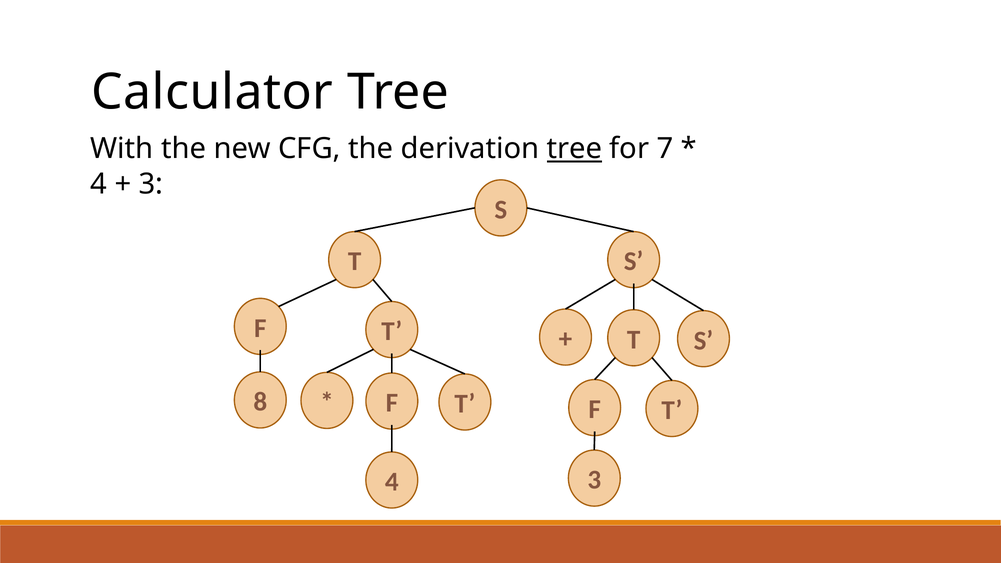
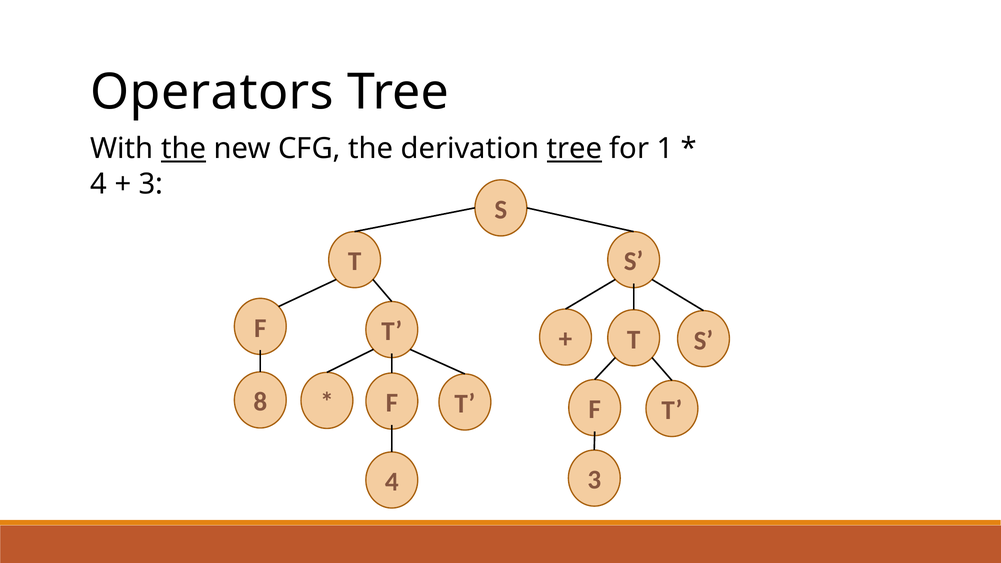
Calculator: Calculator -> Operators
the at (184, 149) underline: none -> present
7: 7 -> 1
